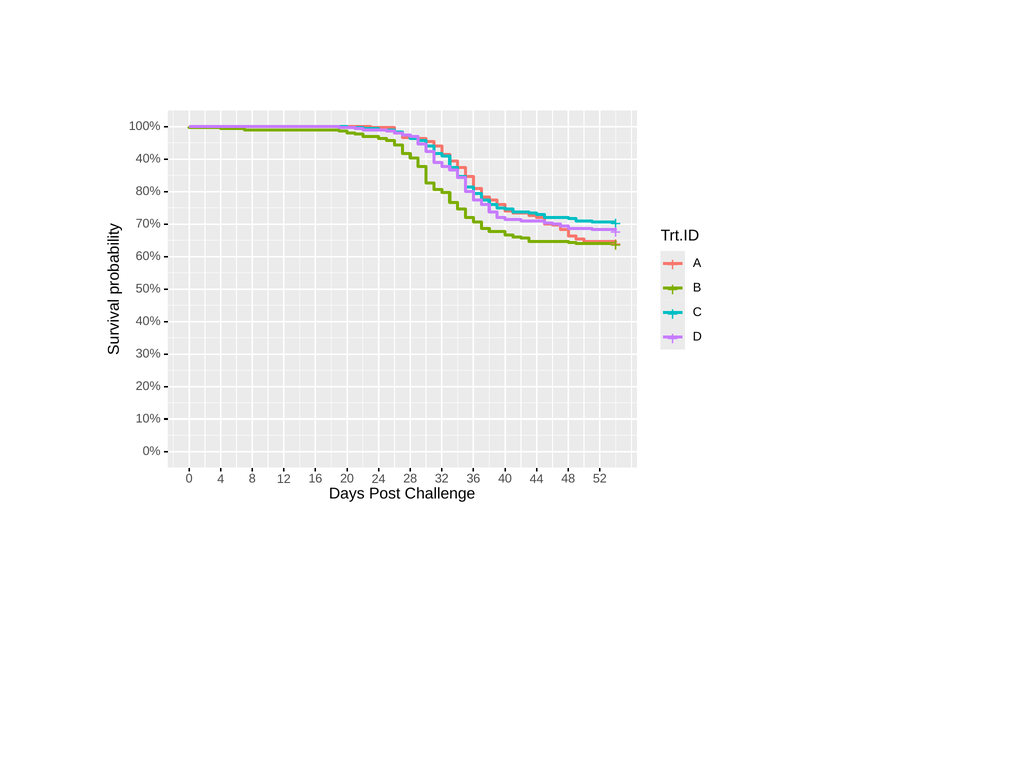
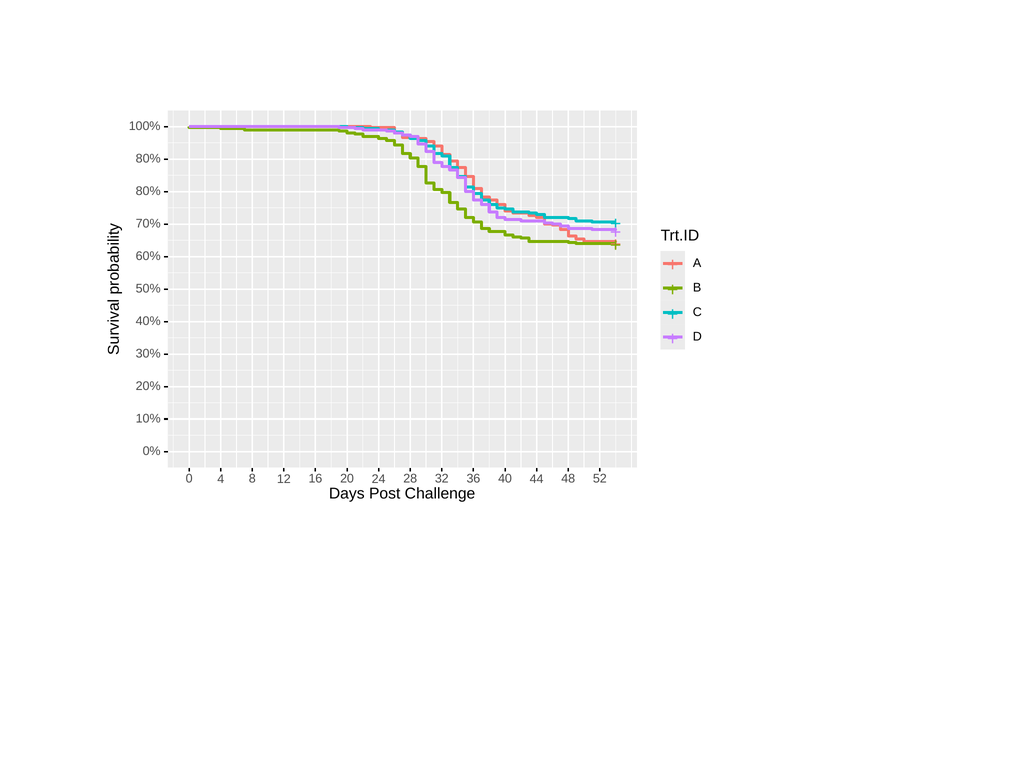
40% at (148, 158): 40% -> 80%
